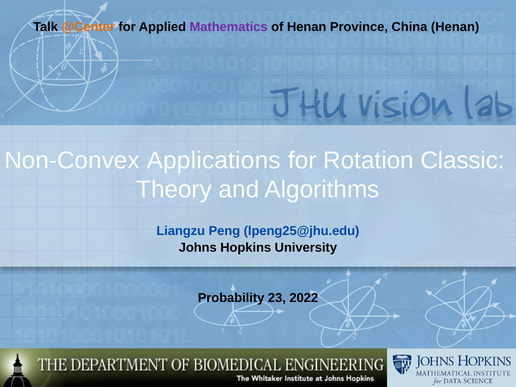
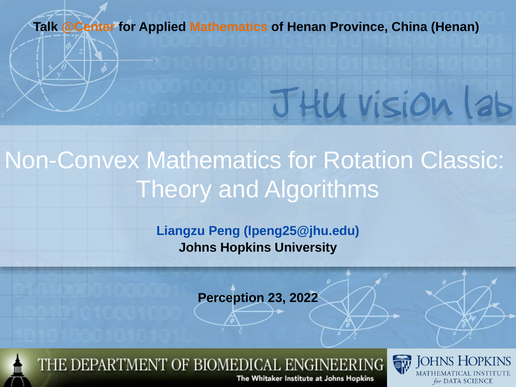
Mathematics at (229, 27) colour: purple -> orange
Non-Convex Applications: Applications -> Mathematics
Probability: Probability -> Perception
